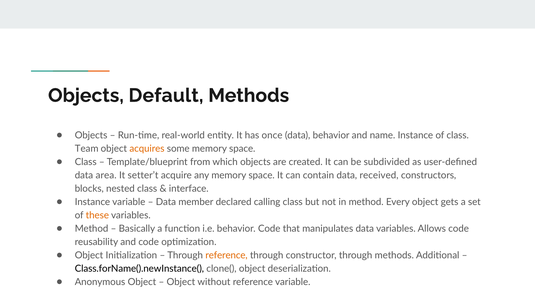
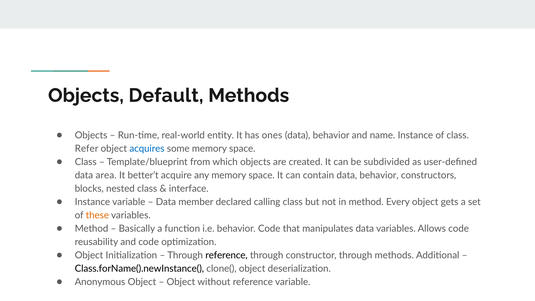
once: once -> ones
Team: Team -> Refer
acquires colour: orange -> blue
setter’t: setter’t -> better’t
contain data received: received -> behavior
reference at (226, 255) colour: orange -> black
